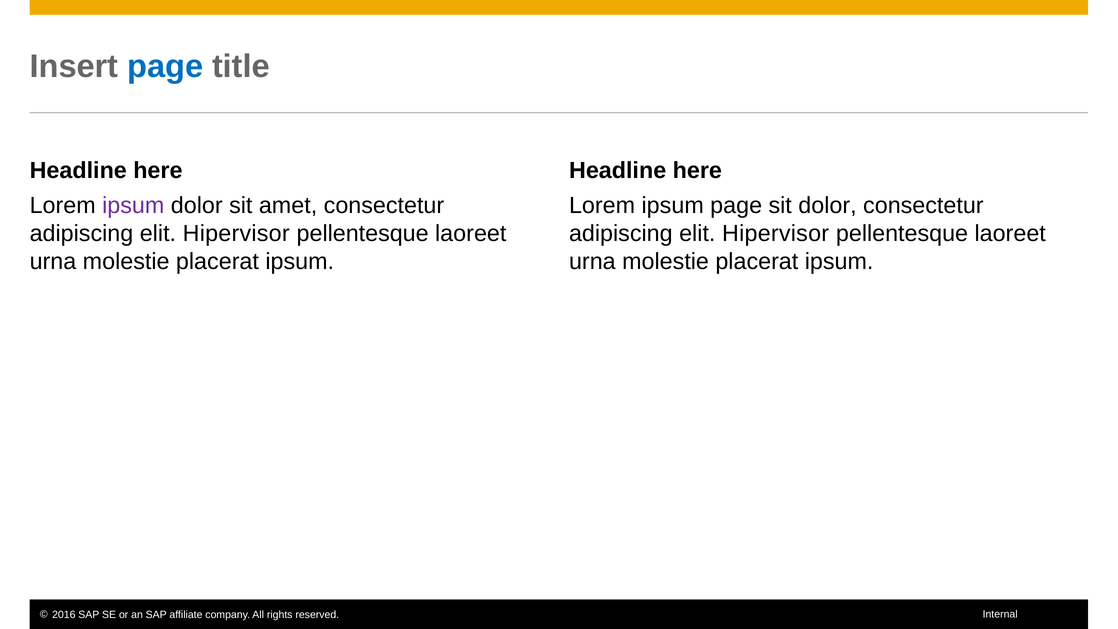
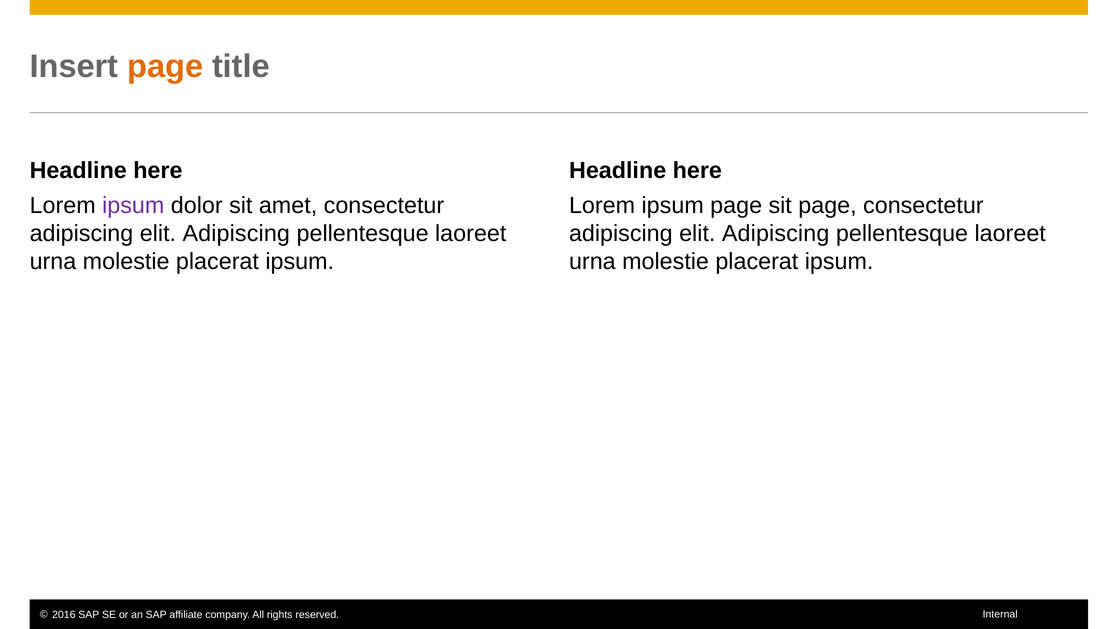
page at (165, 67) colour: blue -> orange
sit dolor: dolor -> page
Hipervisor at (236, 234): Hipervisor -> Adipiscing
Hipervisor at (776, 234): Hipervisor -> Adipiscing
